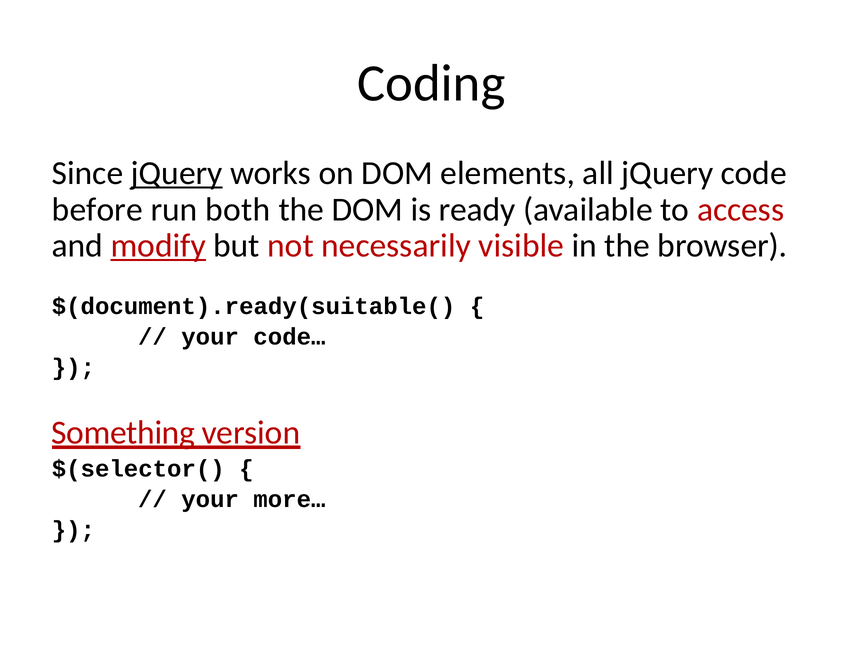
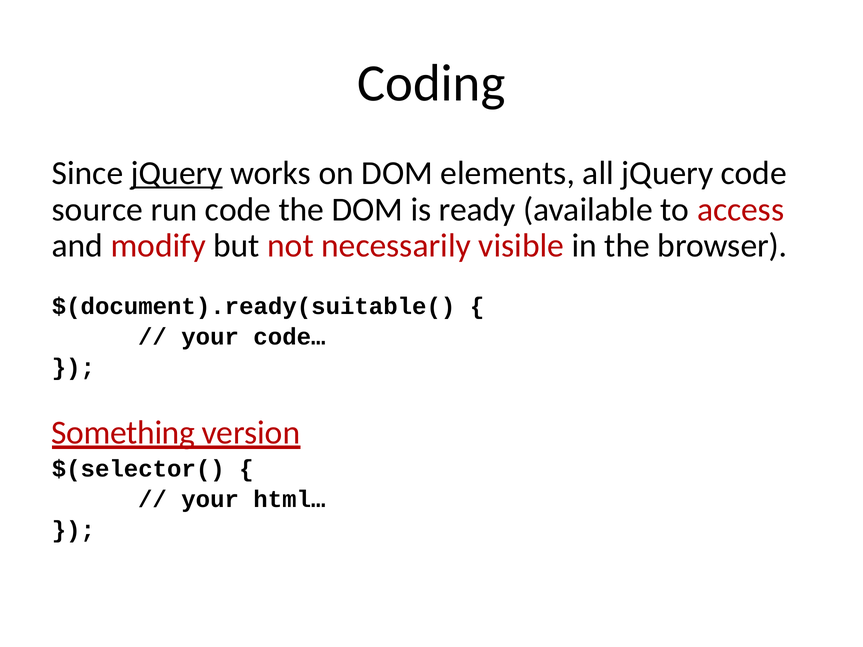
before: before -> source
run both: both -> code
modify underline: present -> none
more…: more… -> html…
